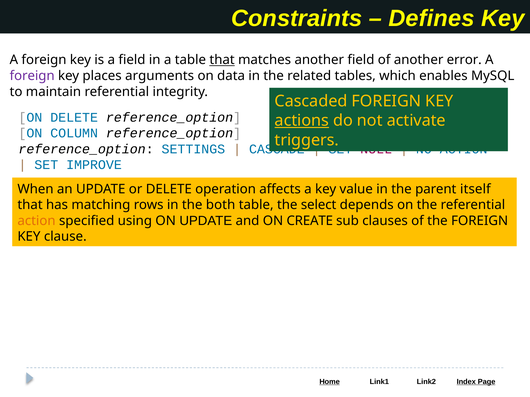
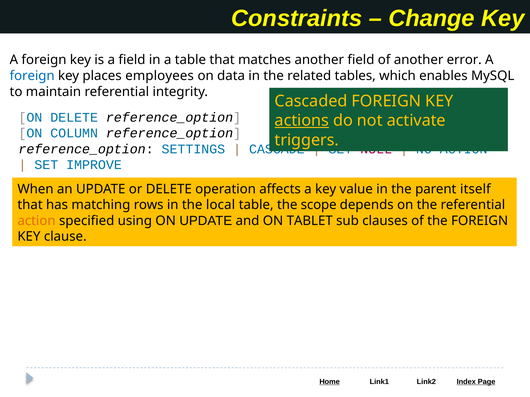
Defines: Defines -> Change
that at (222, 60) underline: present -> none
foreign at (32, 76) colour: purple -> blue
arguments: arguments -> employees
both: both -> local
select: select -> scope
CREATE: CREATE -> TABLET
